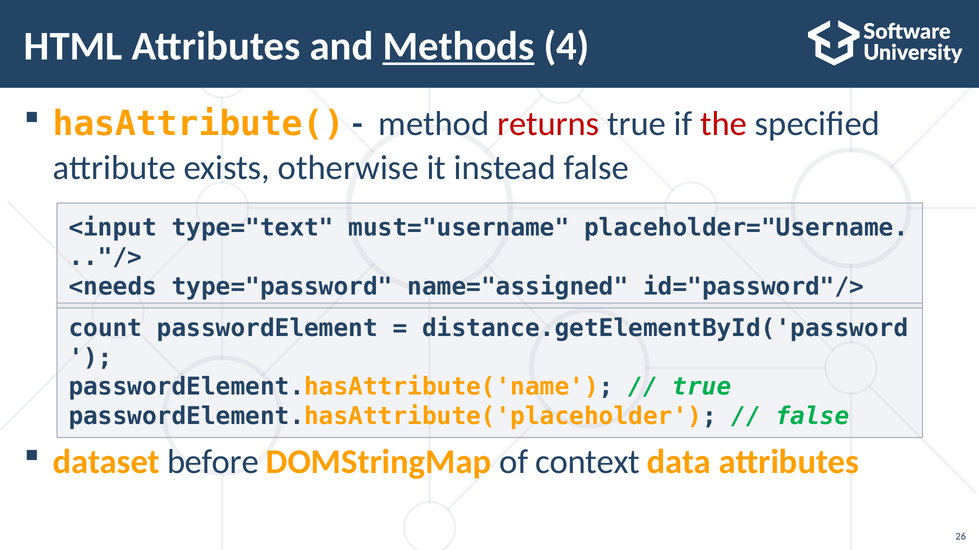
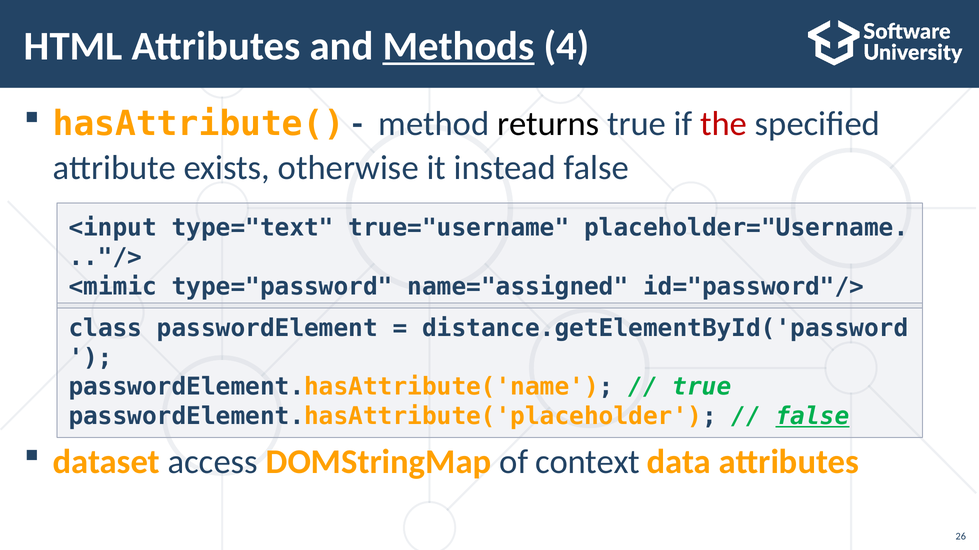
returns colour: red -> black
must="username: must="username -> true="username
<needs: <needs -> <mimic
count: count -> class
false at (812, 417) underline: none -> present
before: before -> access
